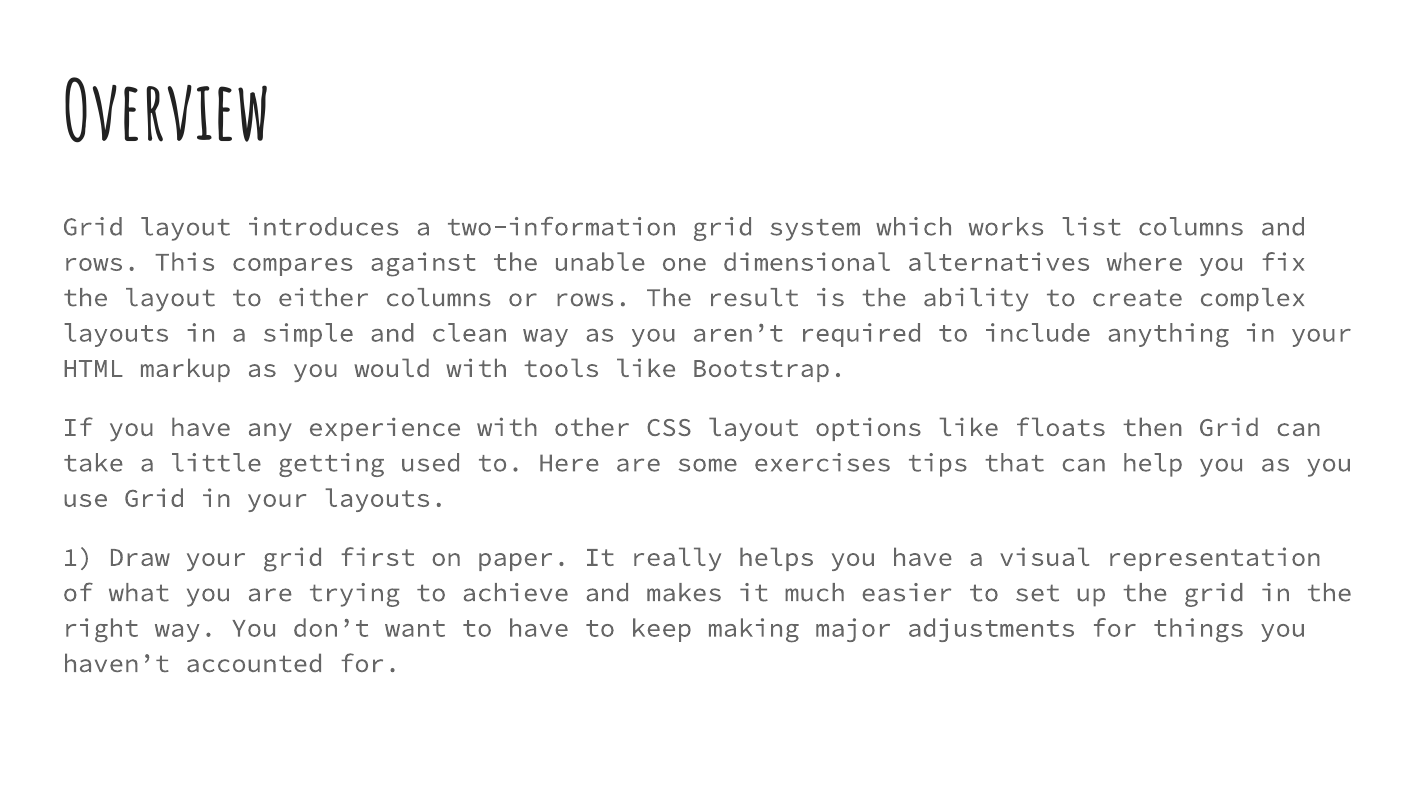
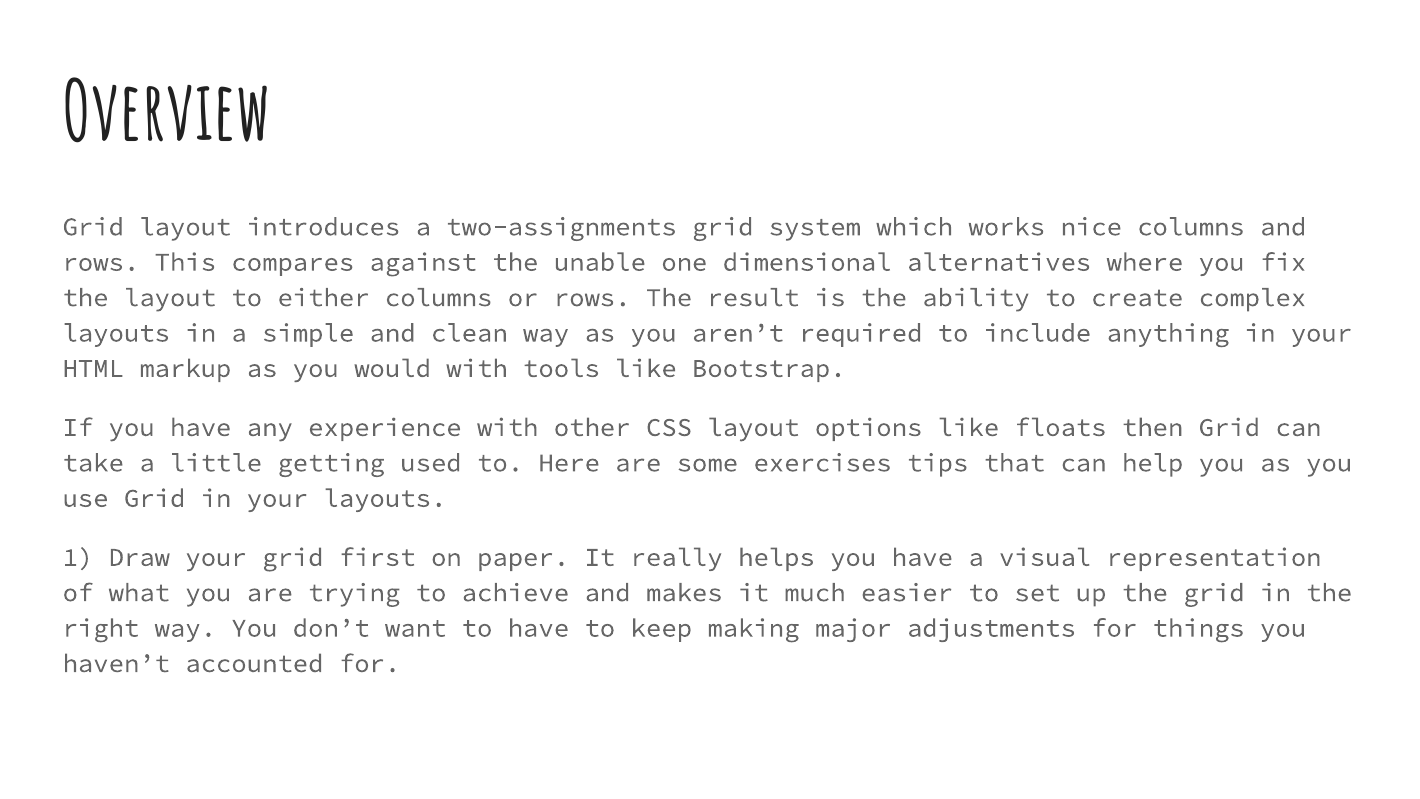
two-information: two-information -> two-assignments
list: list -> nice
